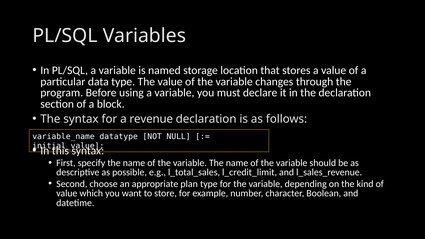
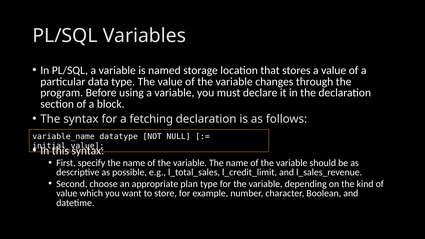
revenue: revenue -> fetching
